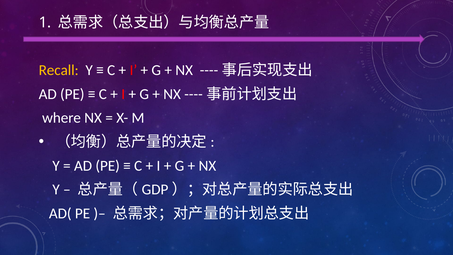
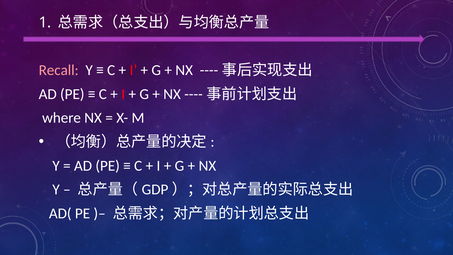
Recall colour: yellow -> pink
